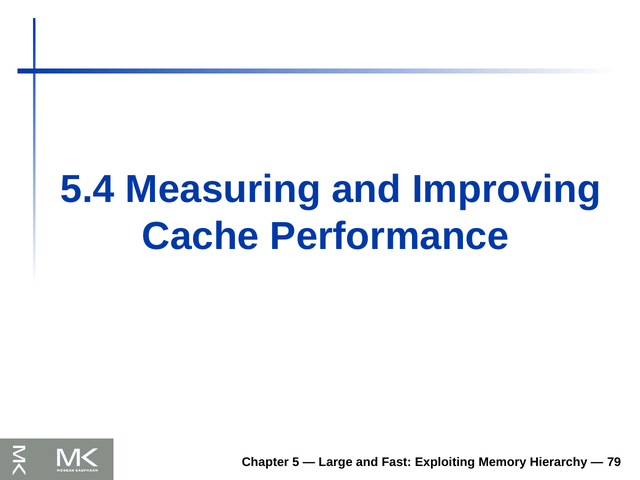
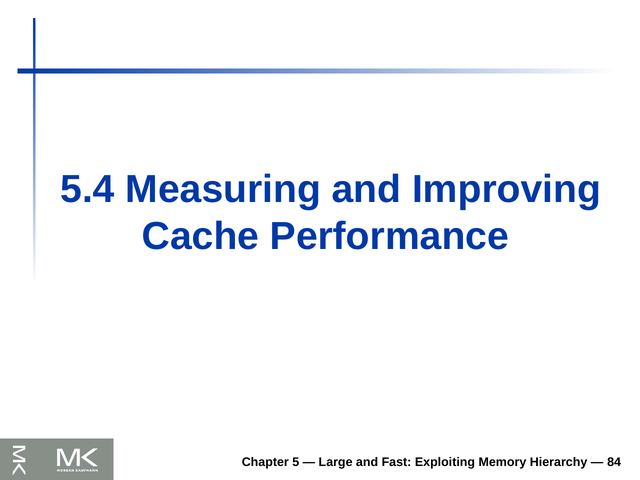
79: 79 -> 84
